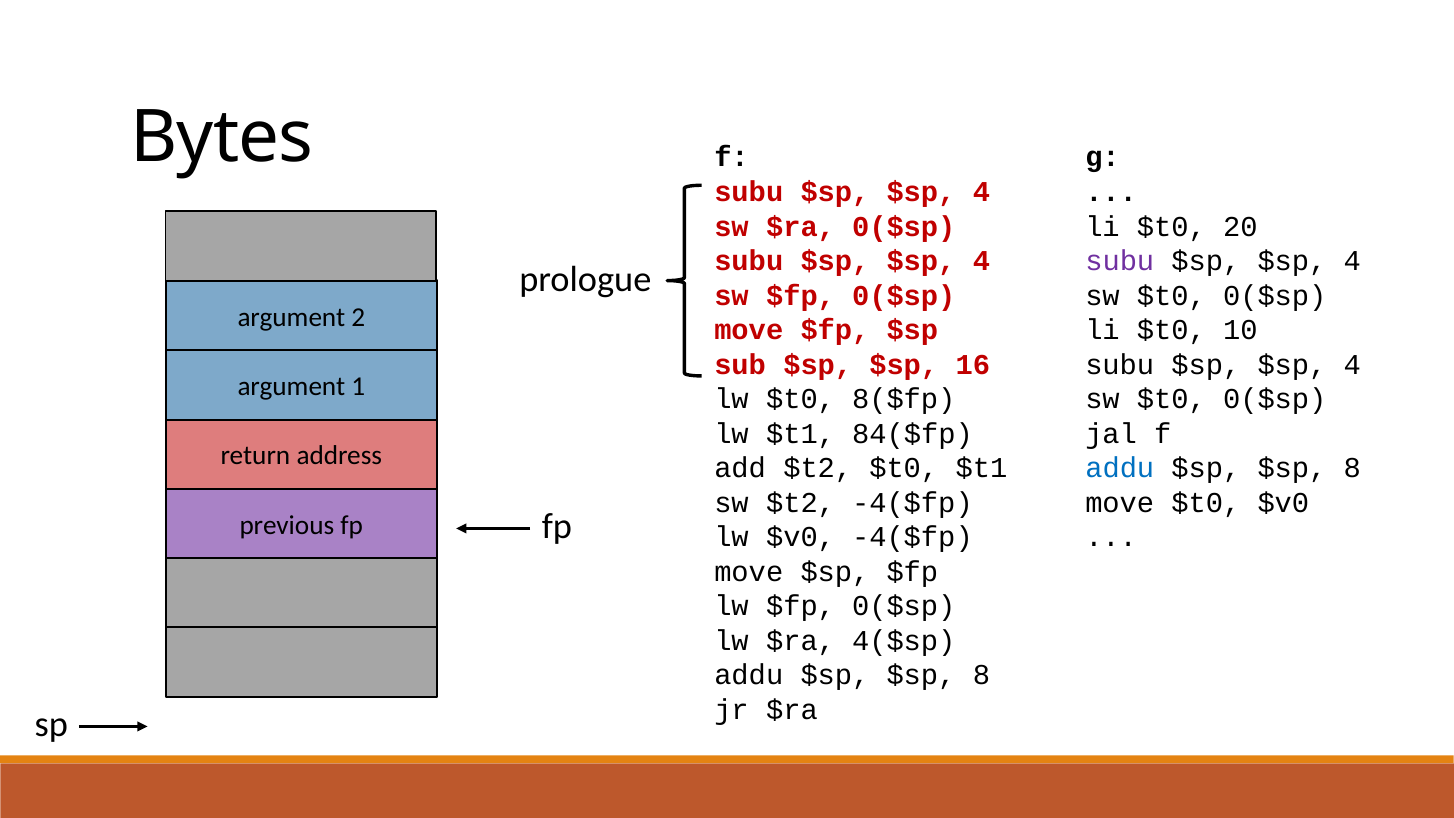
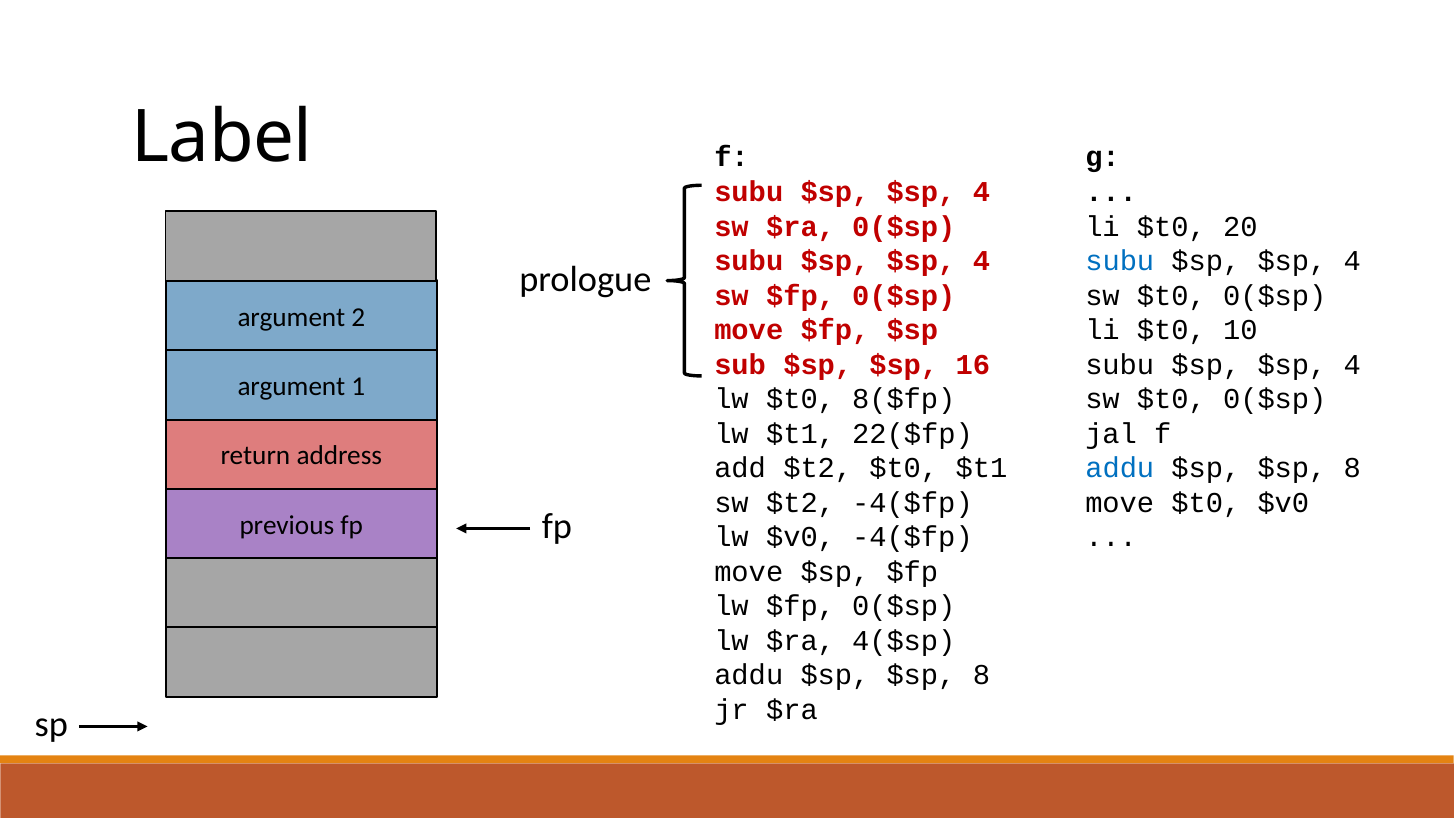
Bytes: Bytes -> Label
subu at (1120, 261) colour: purple -> blue
84($fp: 84($fp -> 22($fp
